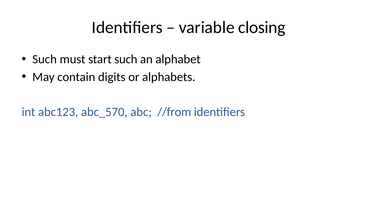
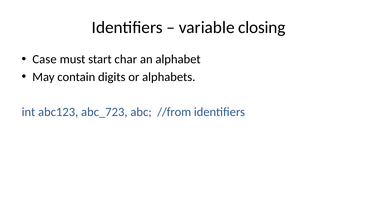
Such at (45, 59): Such -> Case
start such: such -> char
abc_570: abc_570 -> abc_723
